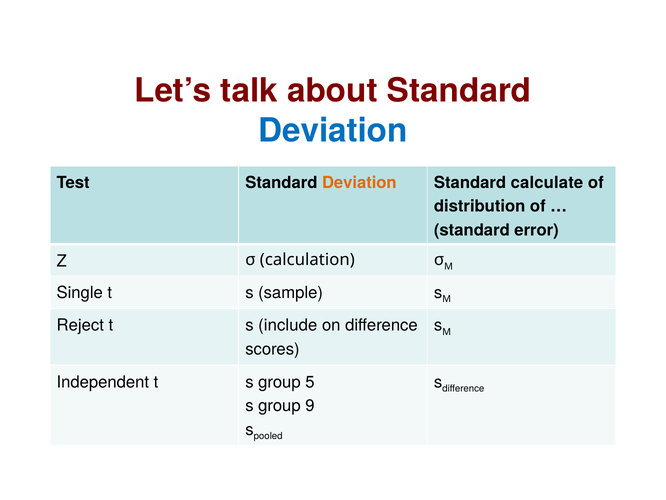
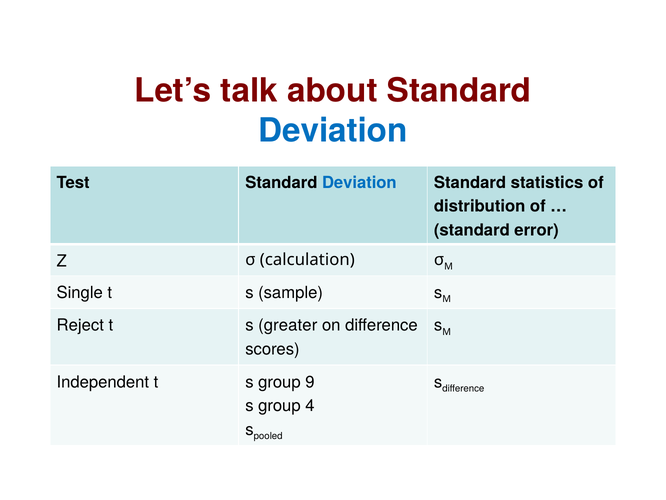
Deviation at (359, 182) colour: orange -> blue
calculate: calculate -> statistics
include: include -> greater
5: 5 -> 9
9: 9 -> 4
